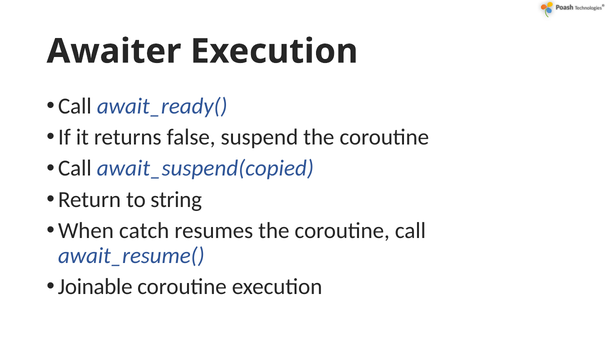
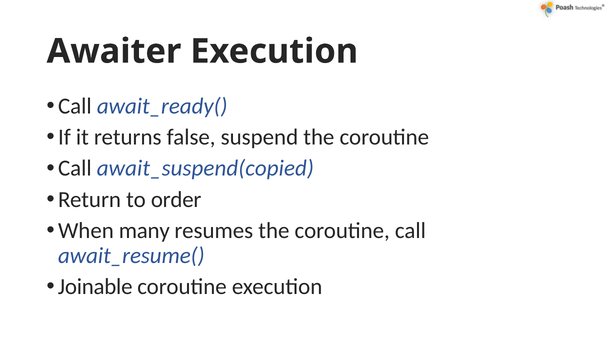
string: string -> order
catch: catch -> many
